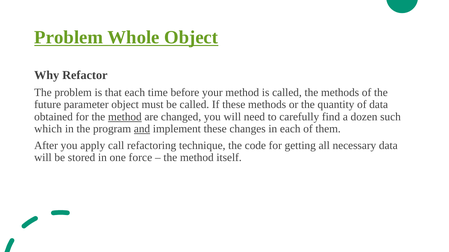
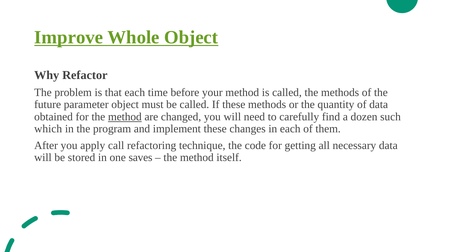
Problem at (69, 37): Problem -> Improve
and underline: present -> none
force: force -> saves
